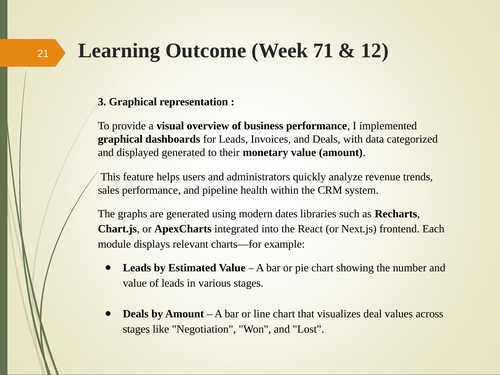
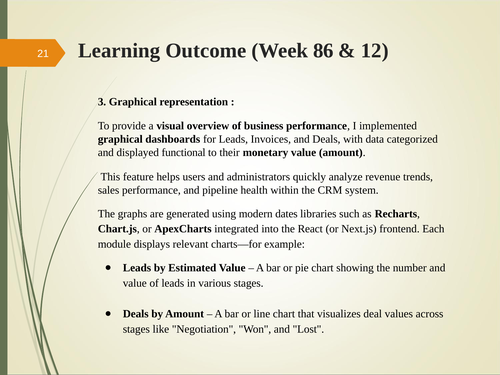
71: 71 -> 86
displayed generated: generated -> functional
